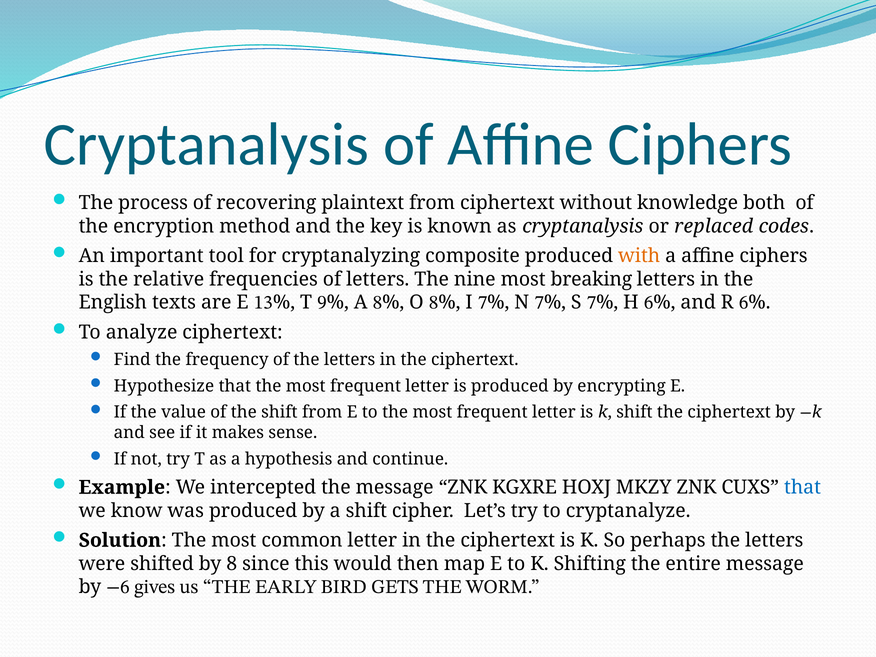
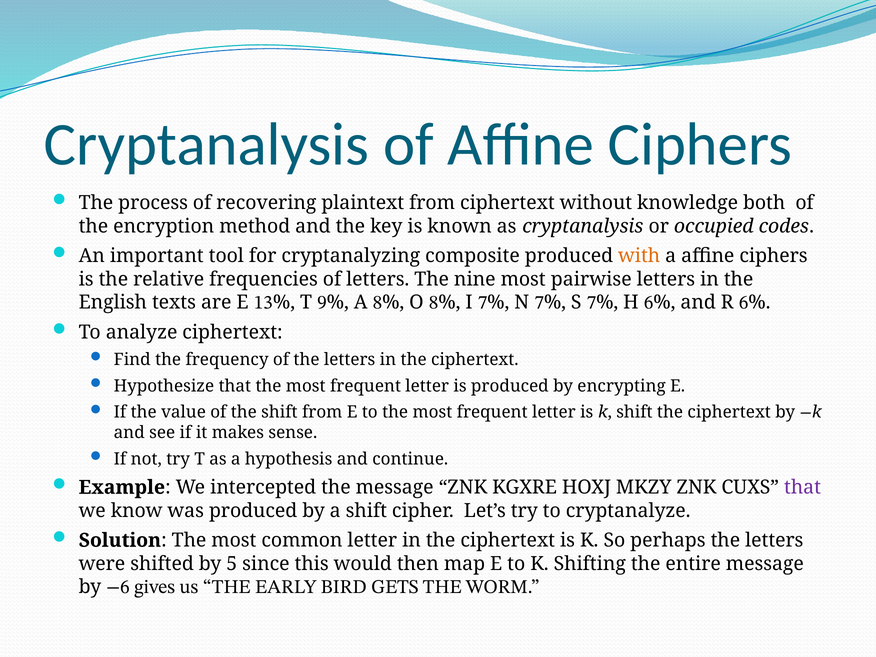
replaced: replaced -> occupied
breaking: breaking -> pairwise
that at (803, 487) colour: blue -> purple
by 8: 8 -> 5
